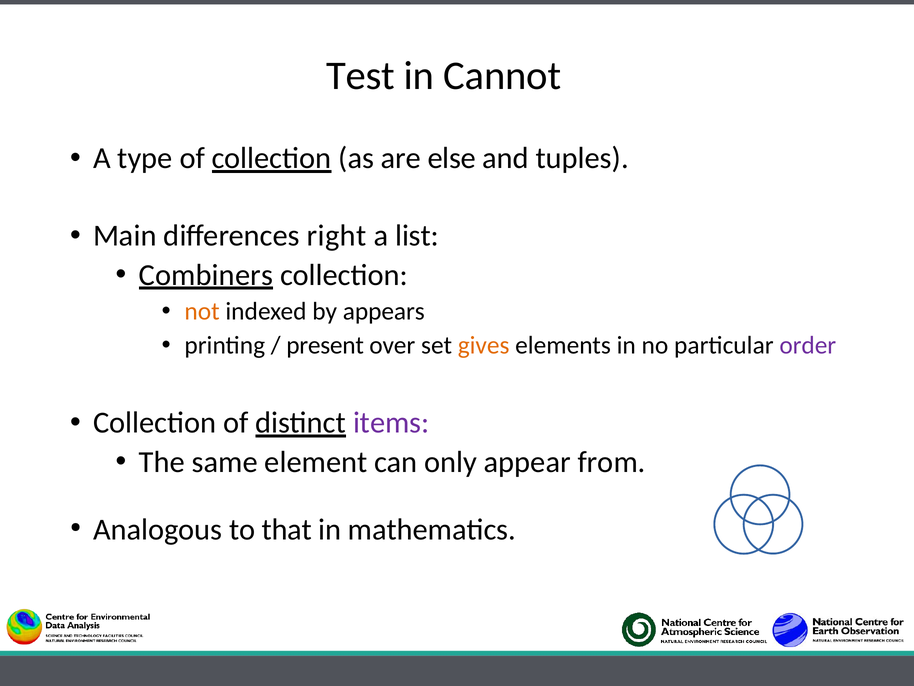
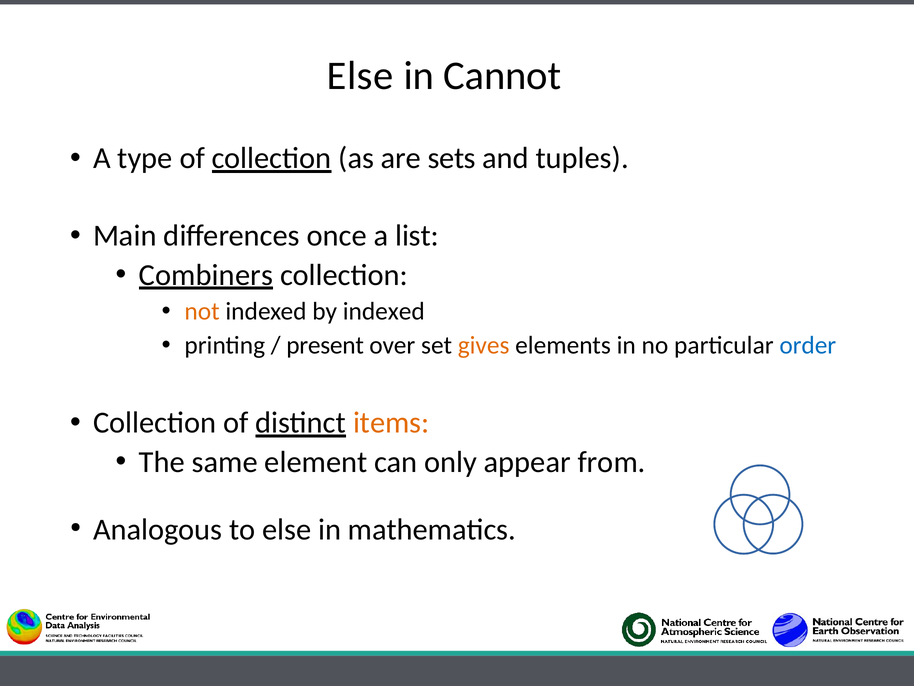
Test at (360, 76): Test -> Else
else: else -> sets
right: right -> once
by appears: appears -> indexed
order colour: purple -> blue
items colour: purple -> orange
to that: that -> else
